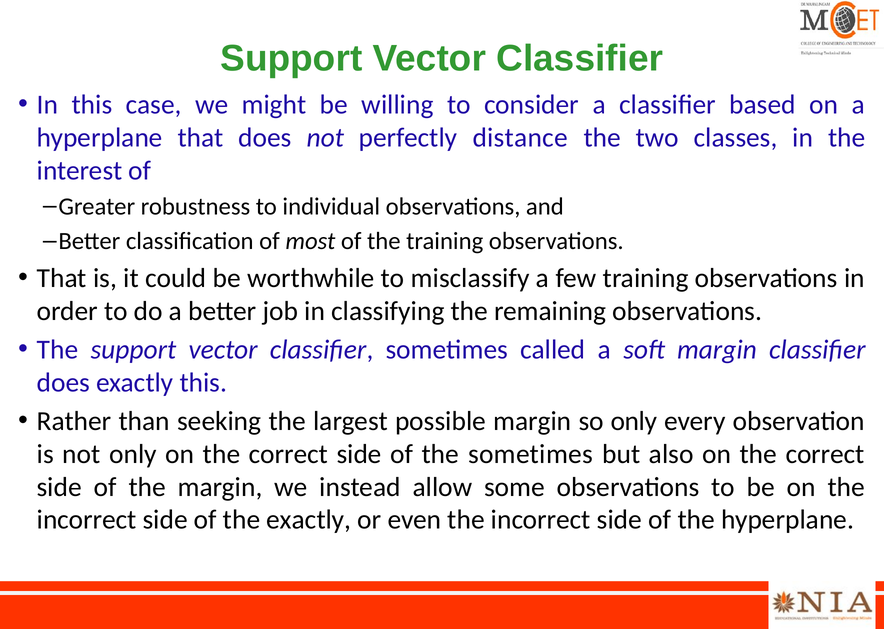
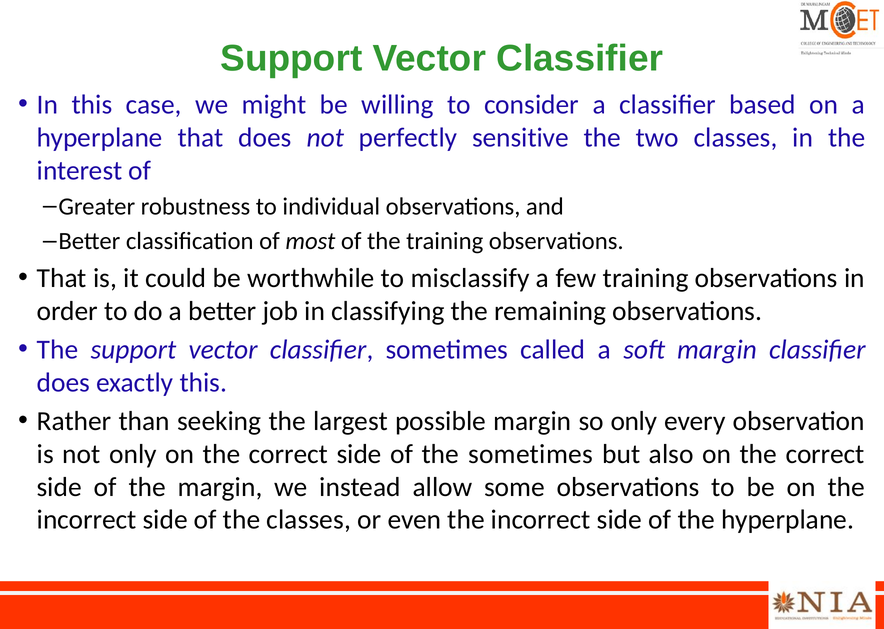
distance: distance -> sensitive
the exactly: exactly -> classes
